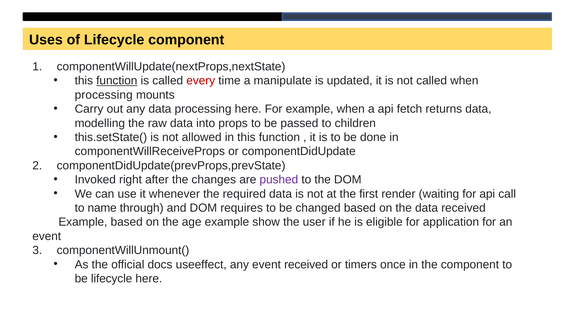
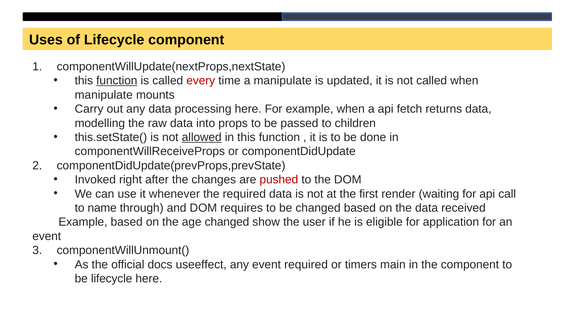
processing at (104, 95): processing -> manipulate
allowed underline: none -> present
pushed colour: purple -> red
age example: example -> changed
event received: received -> required
once: once -> main
